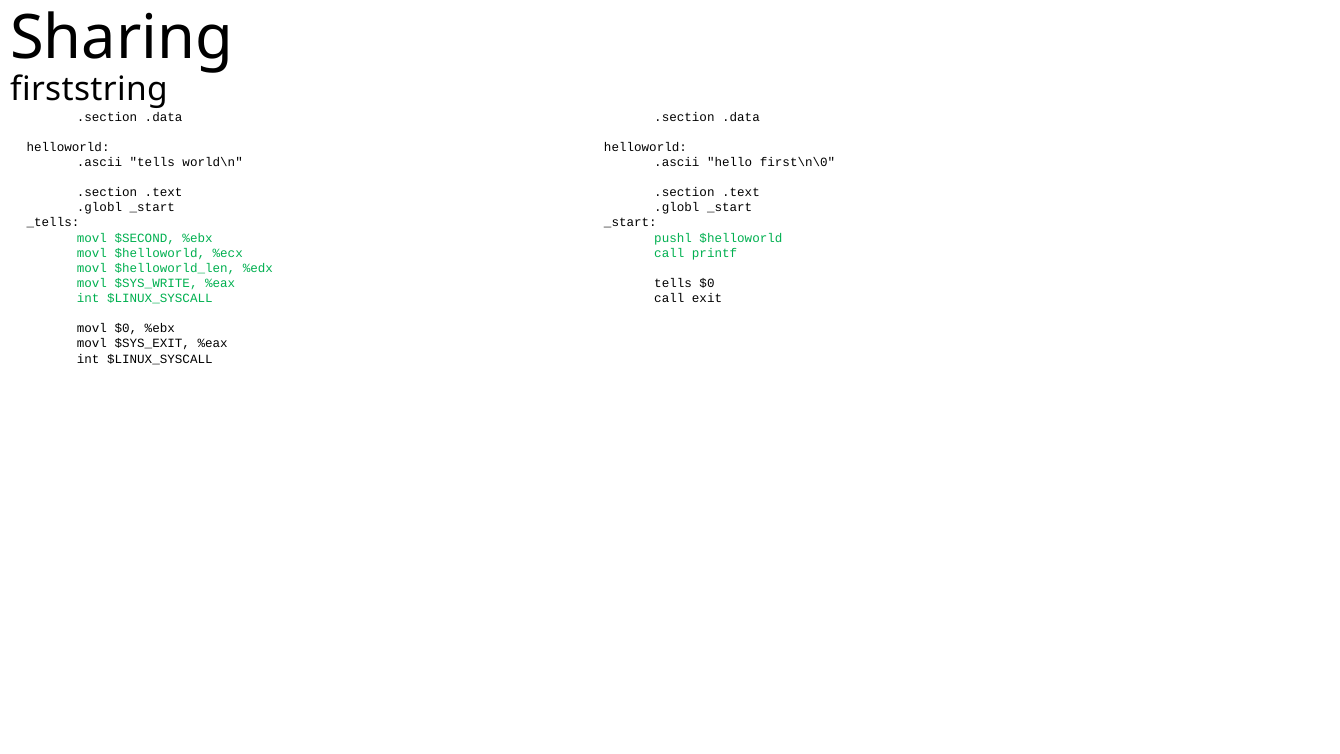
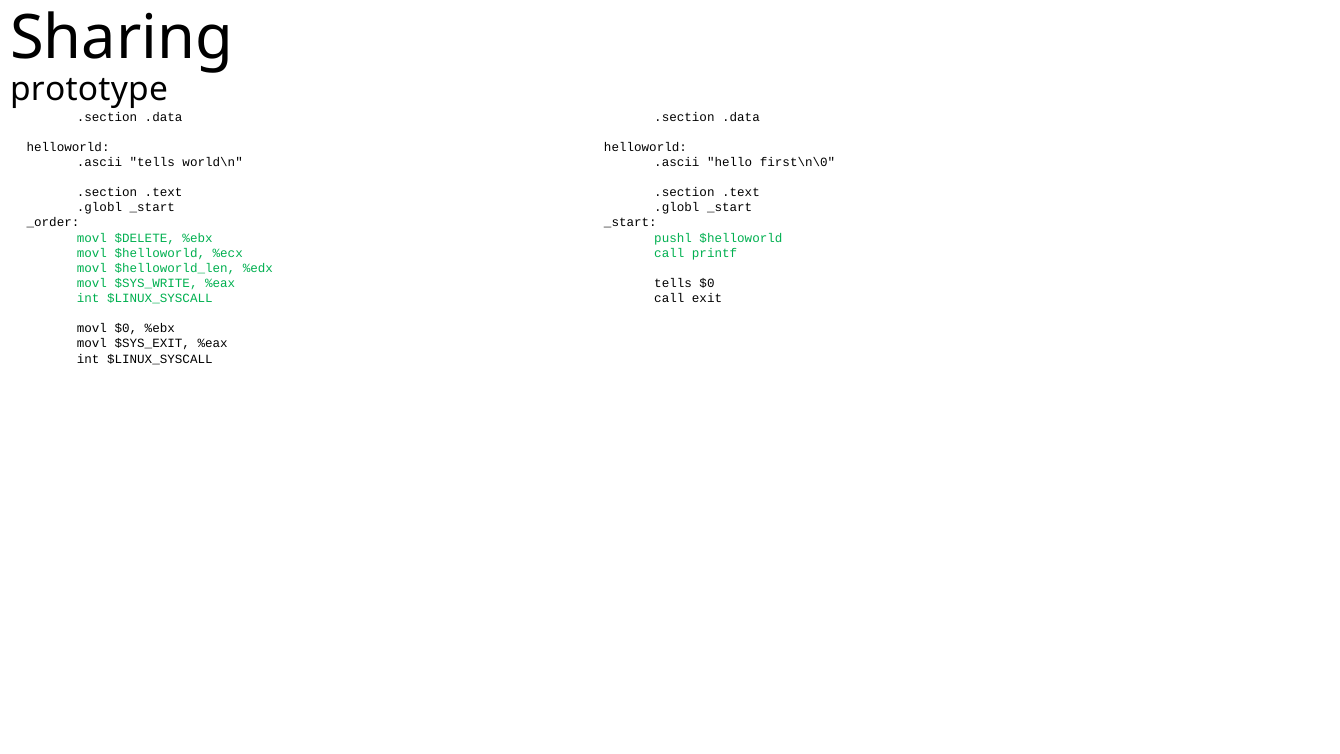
firststring: firststring -> prototype
_tells: _tells -> _order
$SECOND: $SECOND -> $DELETE
